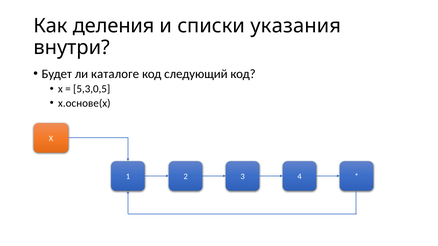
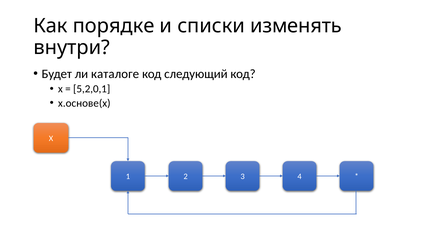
деления: деления -> порядке
указания: указания -> изменять
5,3,0,5: 5,3,0,5 -> 5,2,0,1
